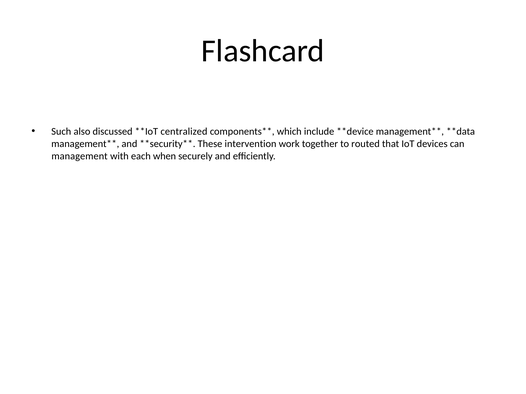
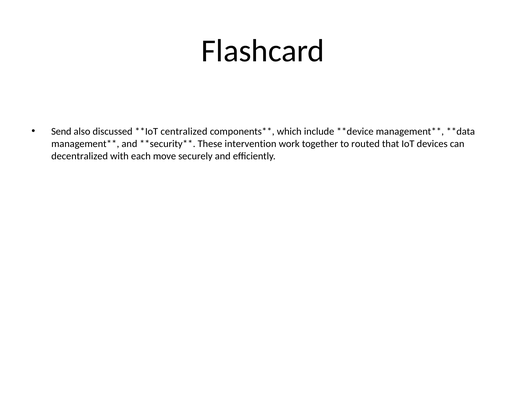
Such: Such -> Send
management: management -> decentralized
when: when -> move
